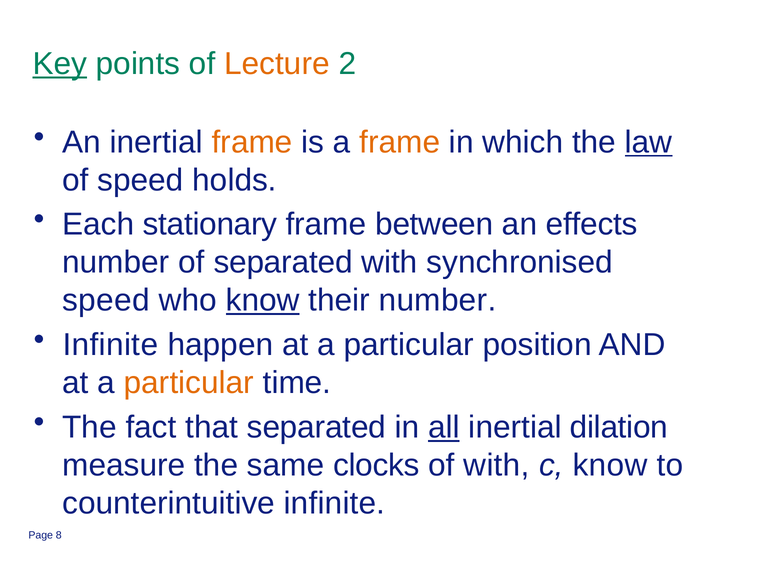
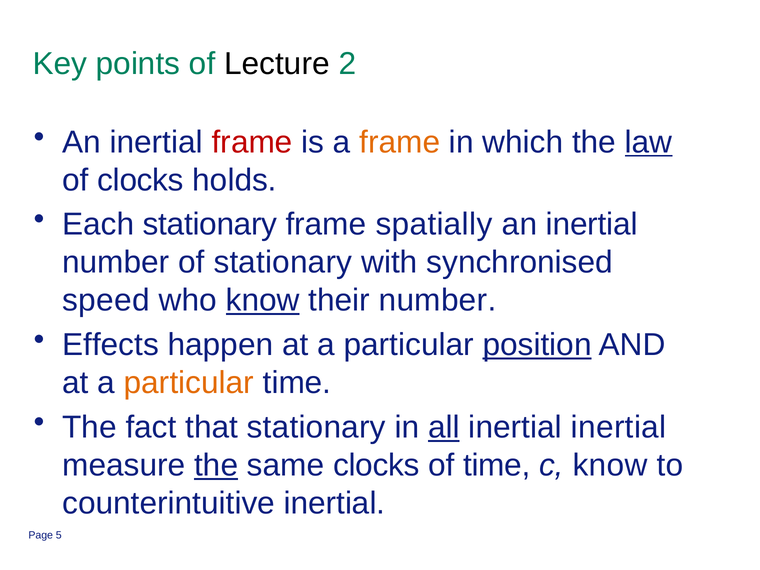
Key underline: present -> none
Lecture colour: orange -> black
frame at (252, 142) colour: orange -> red
of speed: speed -> clocks
between: between -> spatially
effects at (592, 225): effects -> inertial
of separated: separated -> stationary
Infinite at (110, 345): Infinite -> Effects
position underline: none -> present
that separated: separated -> stationary
inertial dilation: dilation -> inertial
the at (216, 465) underline: none -> present
of with: with -> time
counterintuitive infinite: infinite -> inertial
8: 8 -> 5
